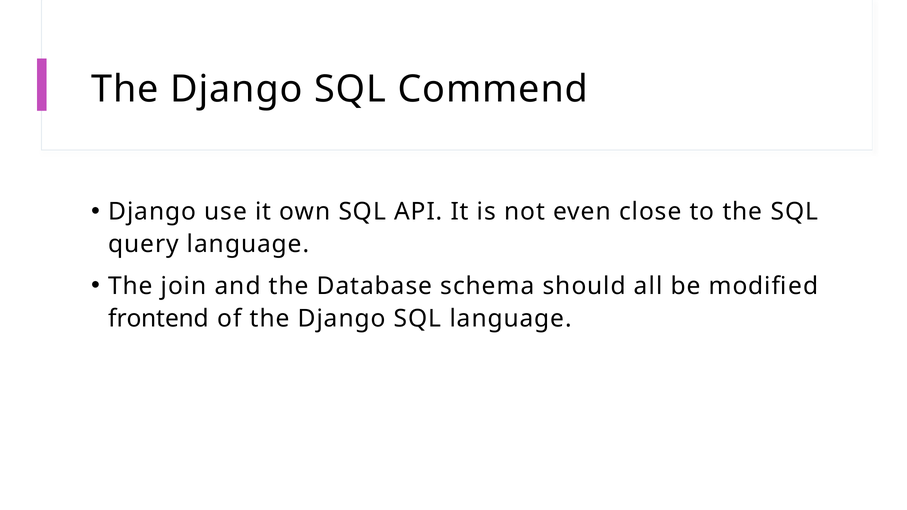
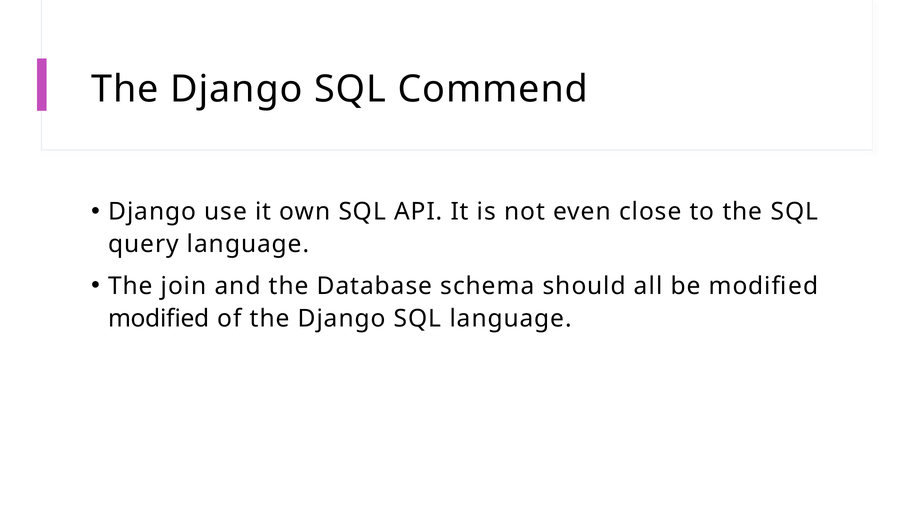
frontend at (159, 319): frontend -> modified
